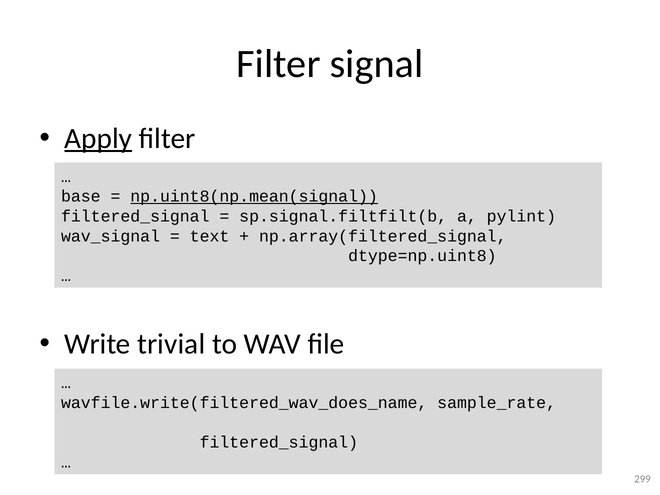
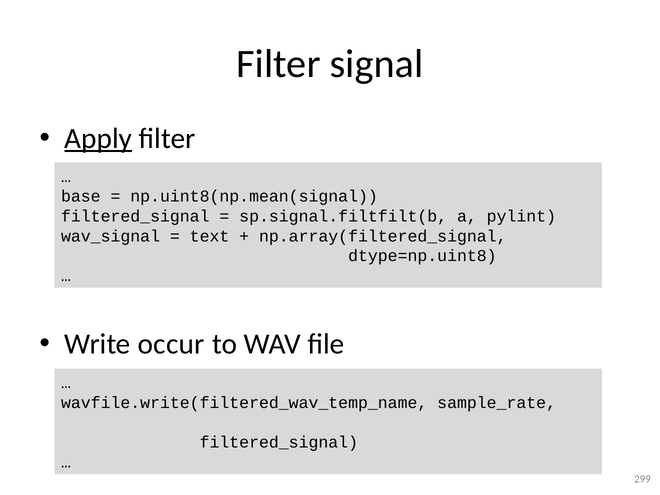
np.uint8(np.mean(signal underline: present -> none
trivial: trivial -> occur
wavfile.write(filtered_wav_does_name: wavfile.write(filtered_wav_does_name -> wavfile.write(filtered_wav_temp_name
